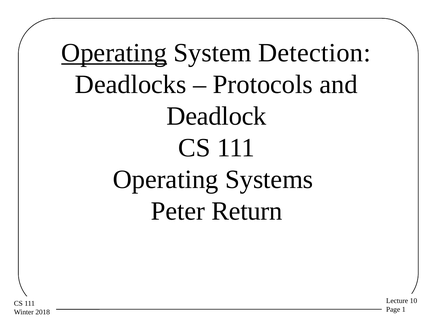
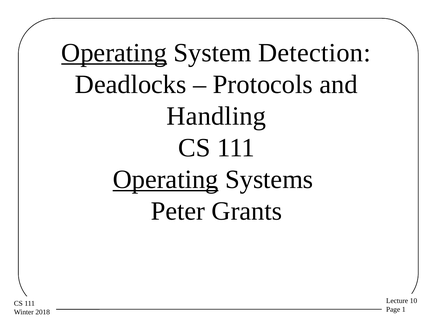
Deadlock: Deadlock -> Handling
Operating at (166, 180) underline: none -> present
Return: Return -> Grants
